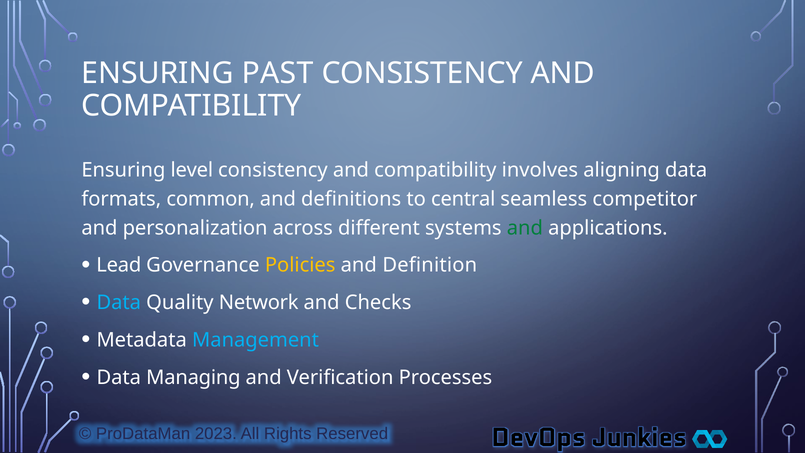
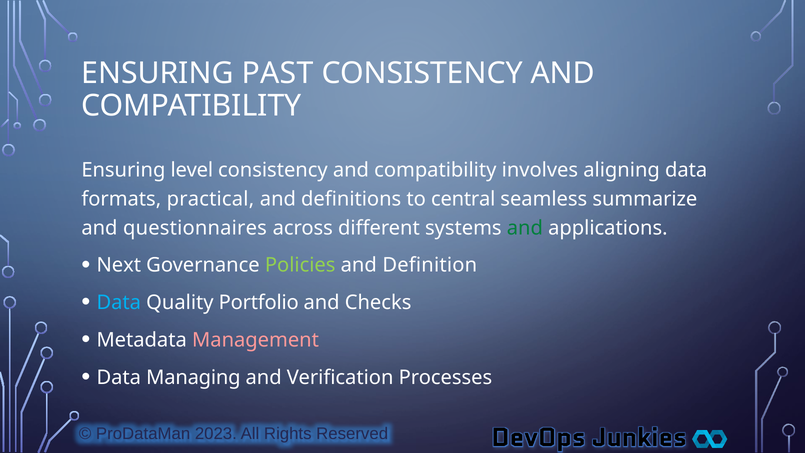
common: common -> practical
competitor: competitor -> summarize
personalization: personalization -> questionnaires
Lead: Lead -> Next
Policies colour: yellow -> light green
Network: Network -> Portfolio
Management colour: light blue -> pink
